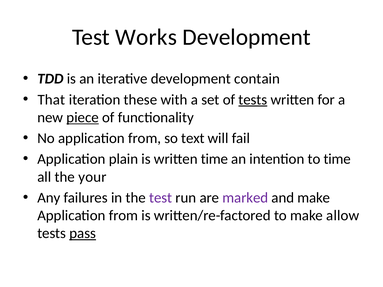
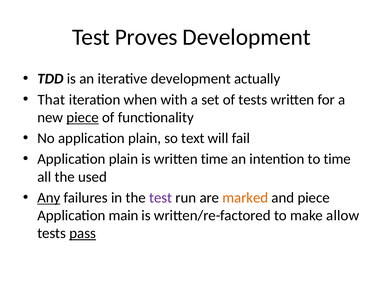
Works: Works -> Proves
contain: contain -> actually
these: these -> when
tests at (253, 100) underline: present -> none
No application from: from -> plain
your: your -> used
Any underline: none -> present
marked colour: purple -> orange
and make: make -> piece
from at (123, 216): from -> main
